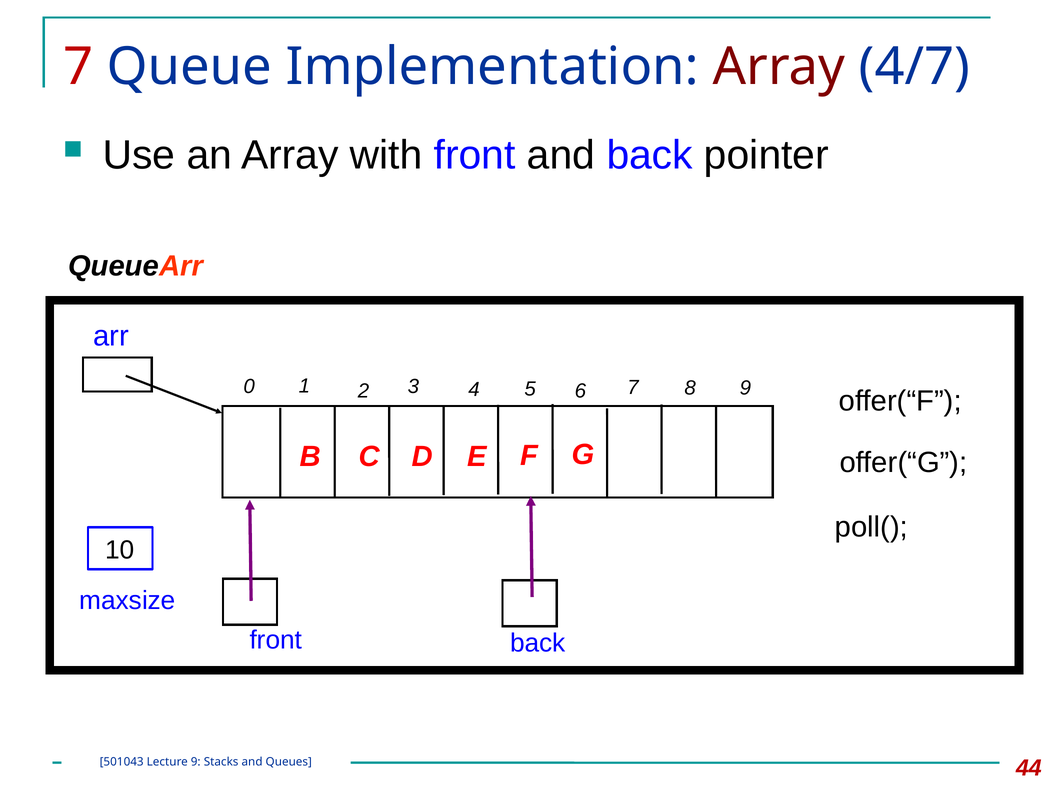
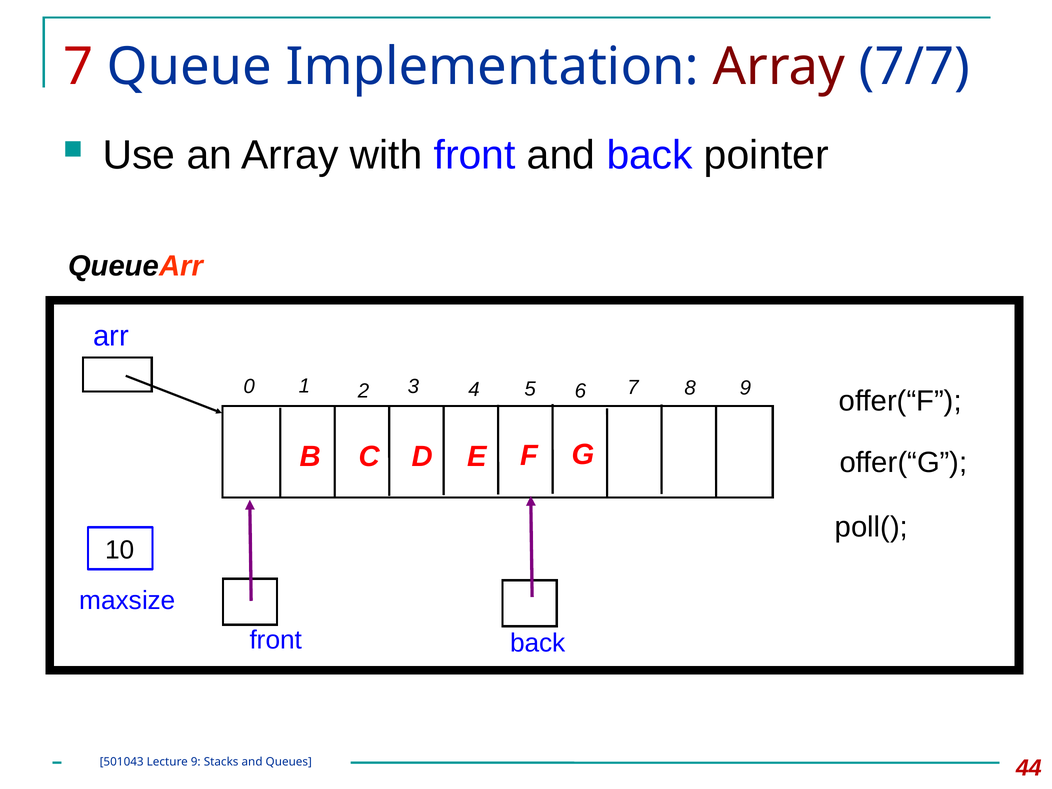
4/7: 4/7 -> 7/7
